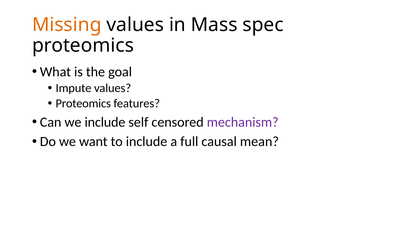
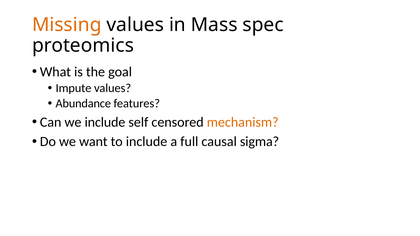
Proteomics at (83, 104): Proteomics -> Abundance
mechanism colour: purple -> orange
mean: mean -> sigma
